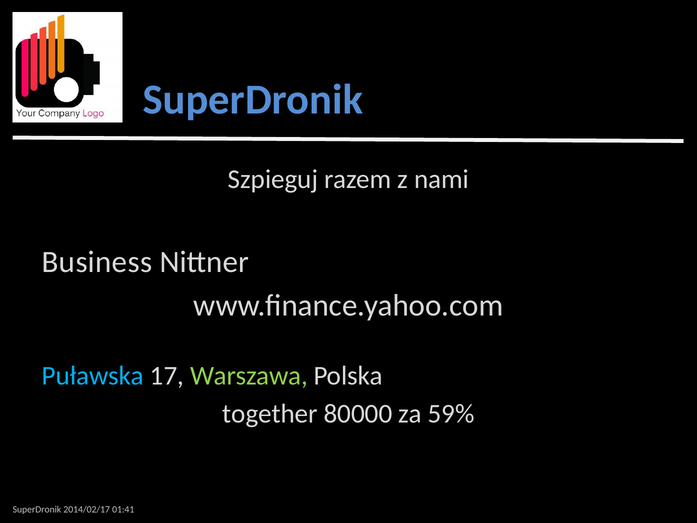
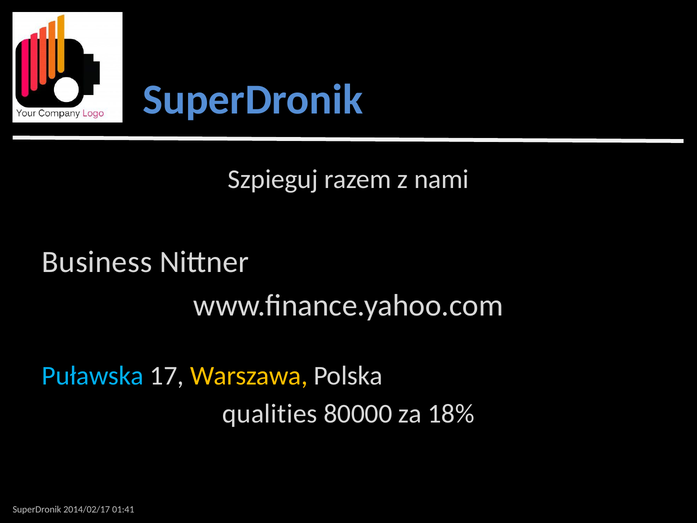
Warszawa colour: light green -> yellow
together: together -> qualities
59%: 59% -> 18%
